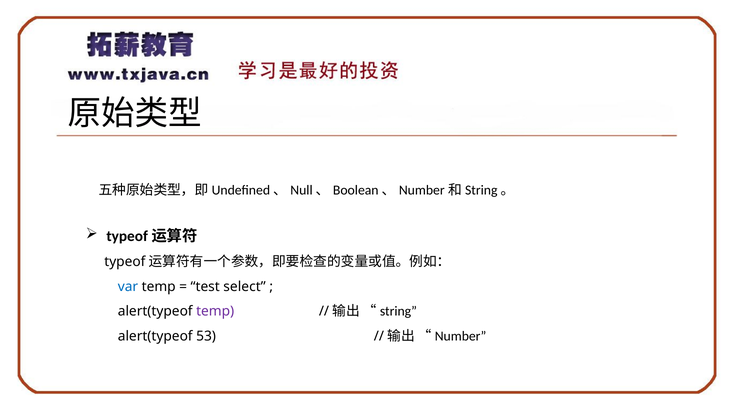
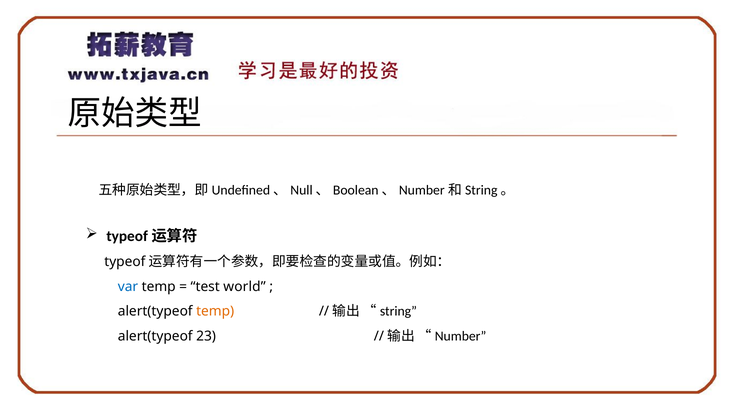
select: select -> world
temp at (215, 311) colour: purple -> orange
53: 53 -> 23
